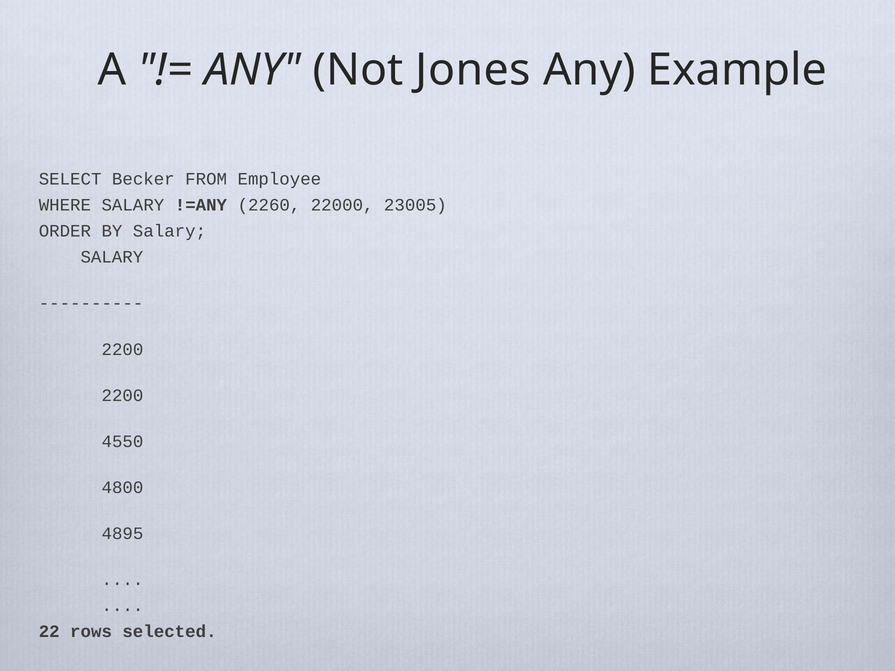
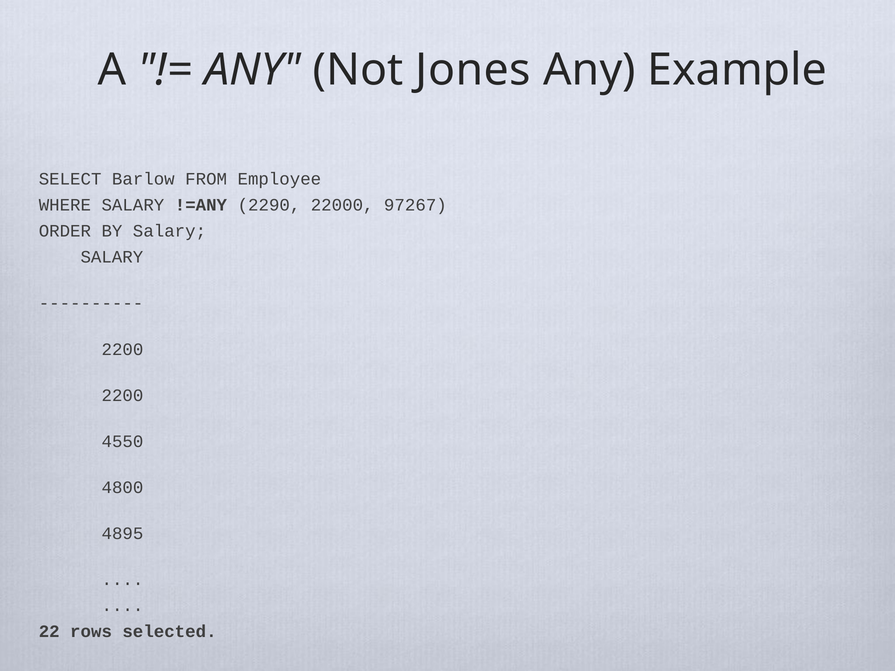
Becker: Becker -> Barlow
2260: 2260 -> 2290
23005: 23005 -> 97267
